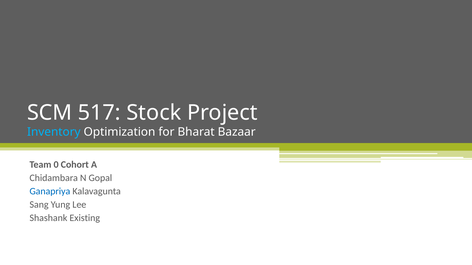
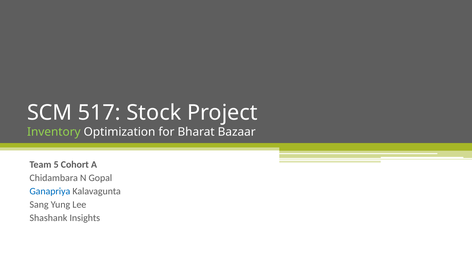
Inventory colour: light blue -> light green
0: 0 -> 5
Existing: Existing -> Insights
